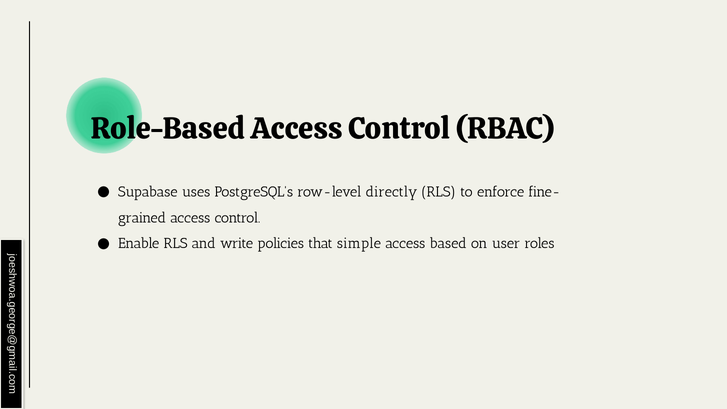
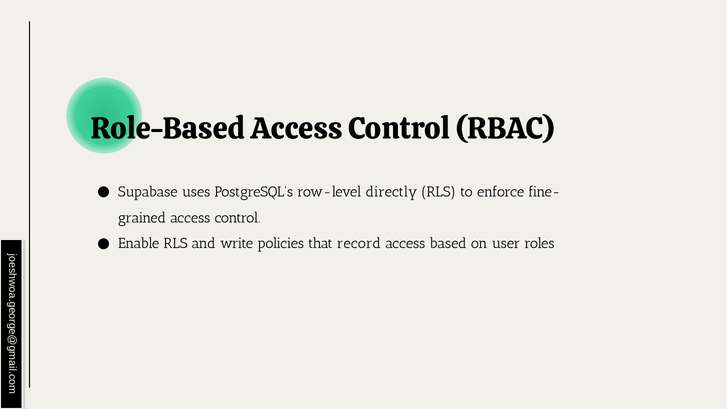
simple: simple -> record
